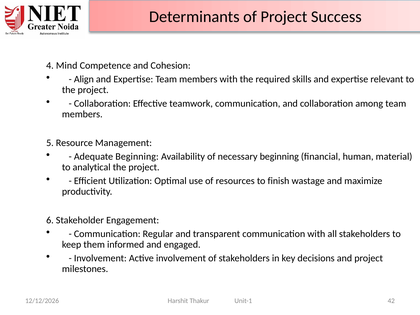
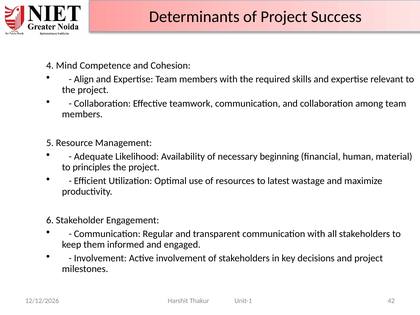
Adequate Beginning: Beginning -> Likelihood
analytical: analytical -> principles
finish: finish -> latest
